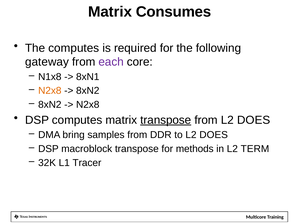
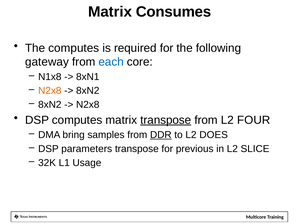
each colour: purple -> blue
from L2 DOES: DOES -> FOUR
DDR underline: none -> present
macroblock: macroblock -> parameters
methods: methods -> previous
TERM: TERM -> SLICE
Tracer: Tracer -> Usage
